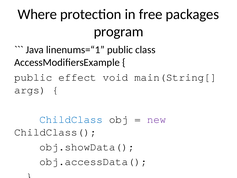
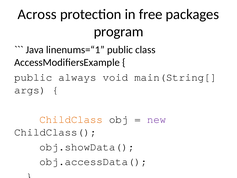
Where: Where -> Across
effect: effect -> always
ChildClass colour: blue -> orange
